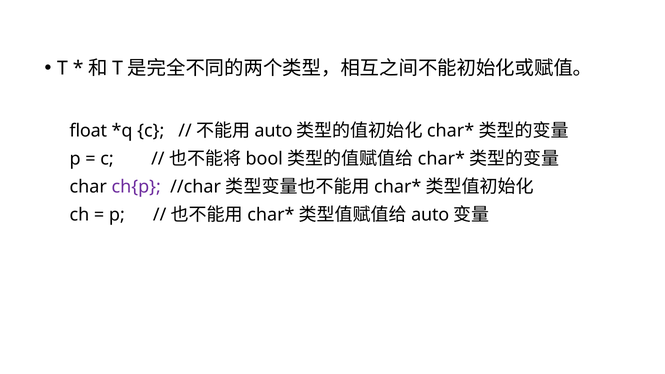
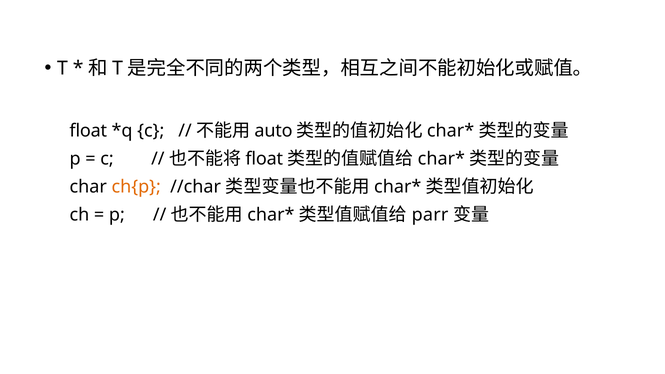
bool at (264, 159): bool -> float
ch{p colour: purple -> orange
auto at (430, 215): auto -> parr
